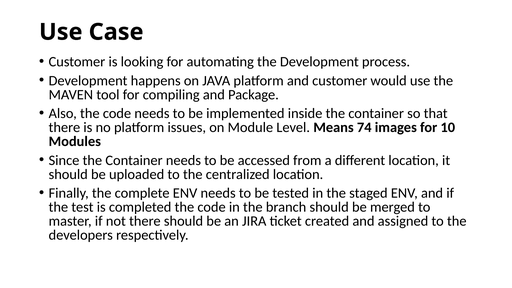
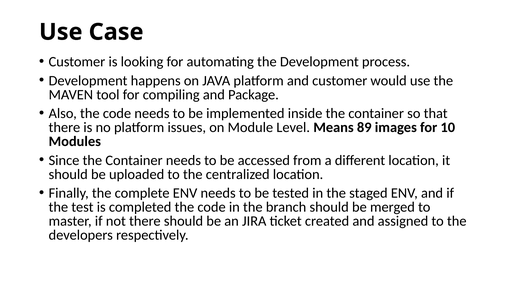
74: 74 -> 89
